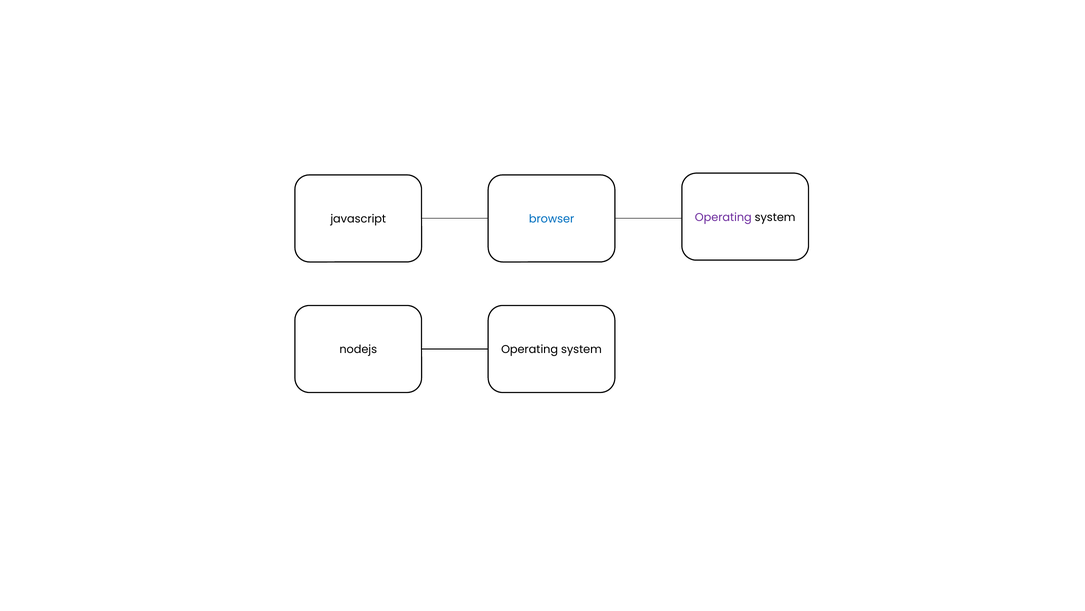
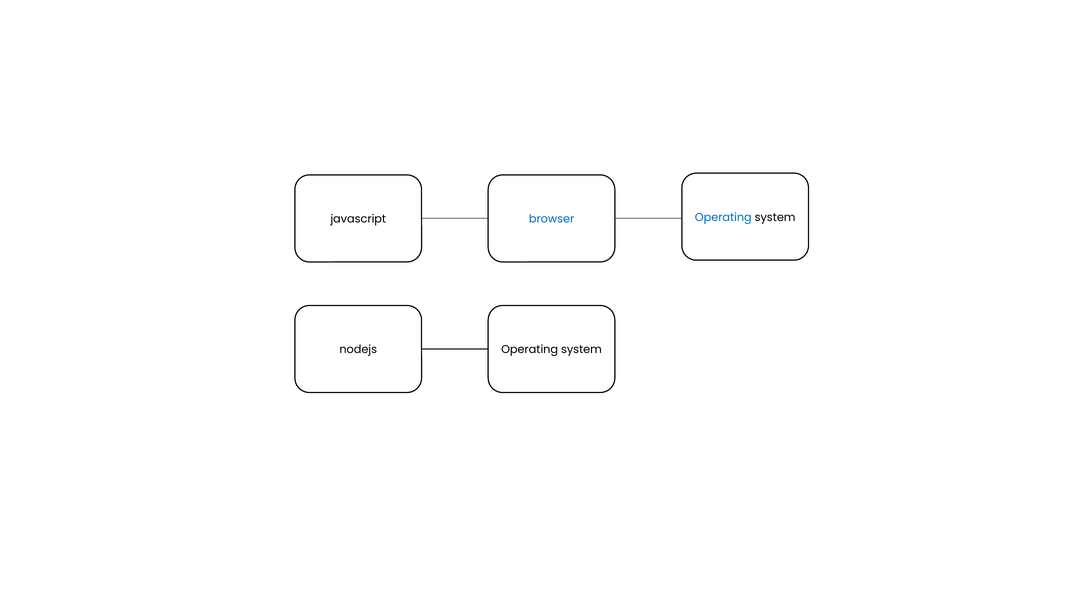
Operating at (723, 217) colour: purple -> blue
